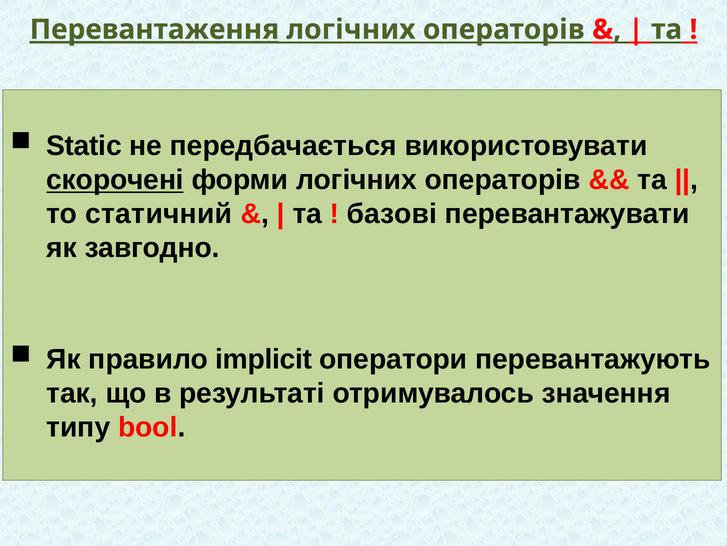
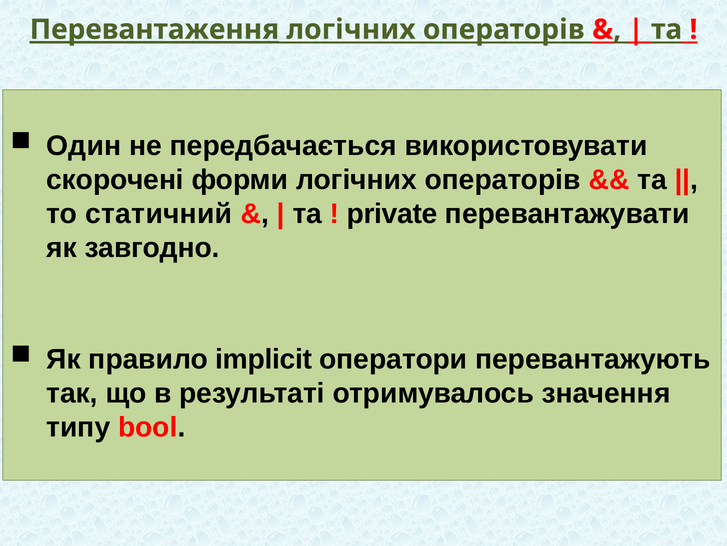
Static: Static -> Один
скорочені underline: present -> none
базові: базові -> private
